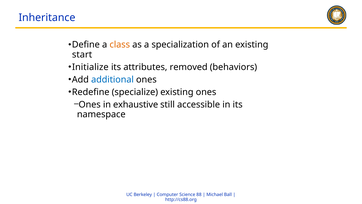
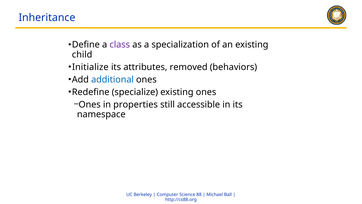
class colour: orange -> purple
start: start -> child
exhaustive: exhaustive -> properties
